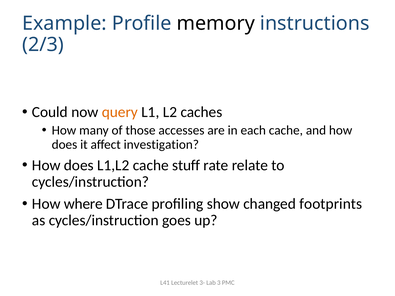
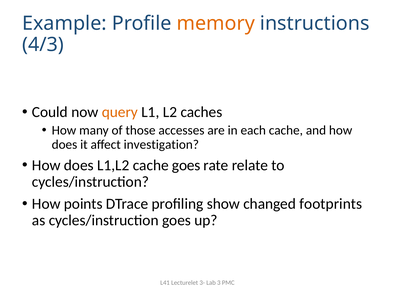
memory colour: black -> orange
2/3: 2/3 -> 4/3
cache stuff: stuff -> goes
where: where -> points
